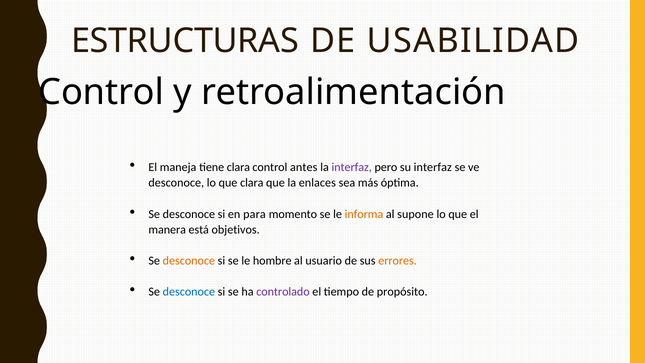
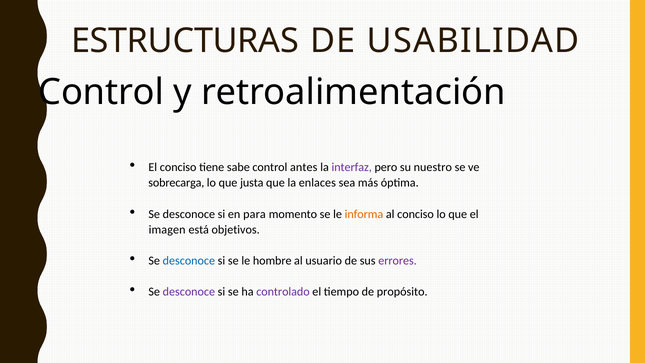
El maneja: maneja -> conciso
tiene clara: clara -> sabe
su interfaz: interfaz -> nuestro
desconoce at (176, 183): desconoce -> sobrecarga
que clara: clara -> justa
al supone: supone -> conciso
manera: manera -> imagen
desconoce at (189, 260) colour: orange -> blue
errores colour: orange -> purple
desconoce at (189, 292) colour: blue -> purple
